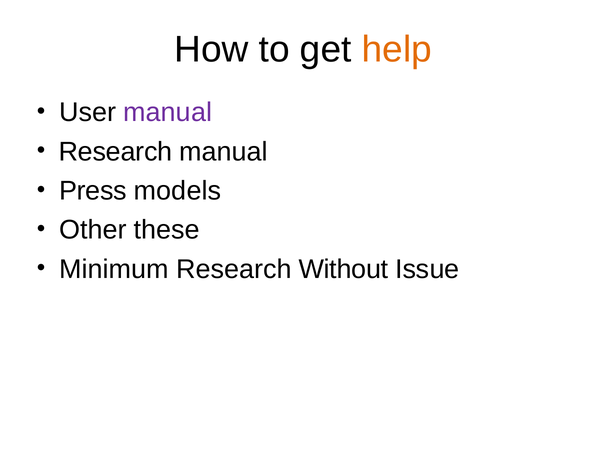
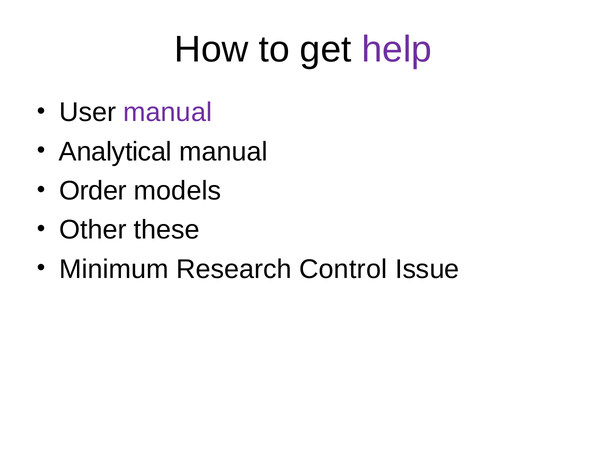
help colour: orange -> purple
Research at (115, 151): Research -> Analytical
Press: Press -> Order
Without: Without -> Control
